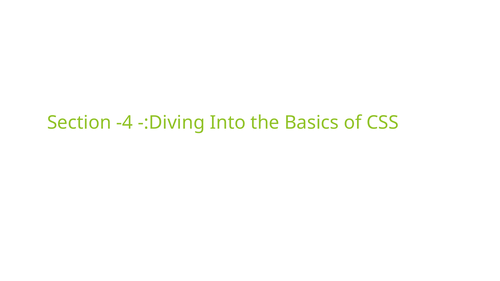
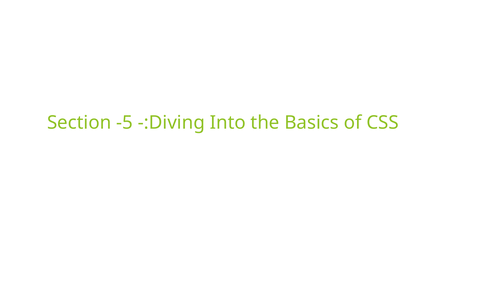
-4: -4 -> -5
